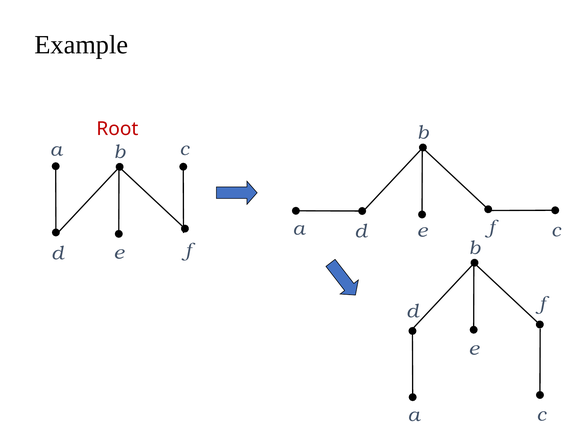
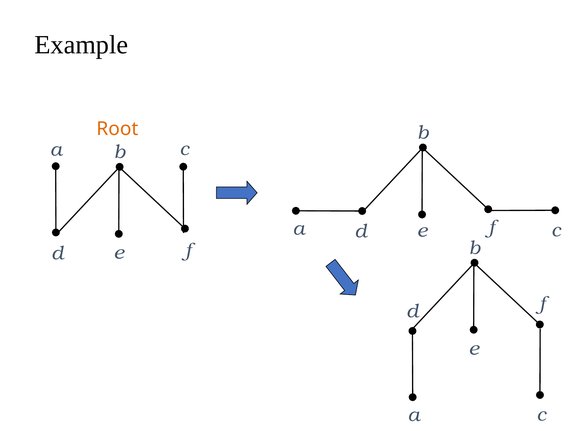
Root colour: red -> orange
